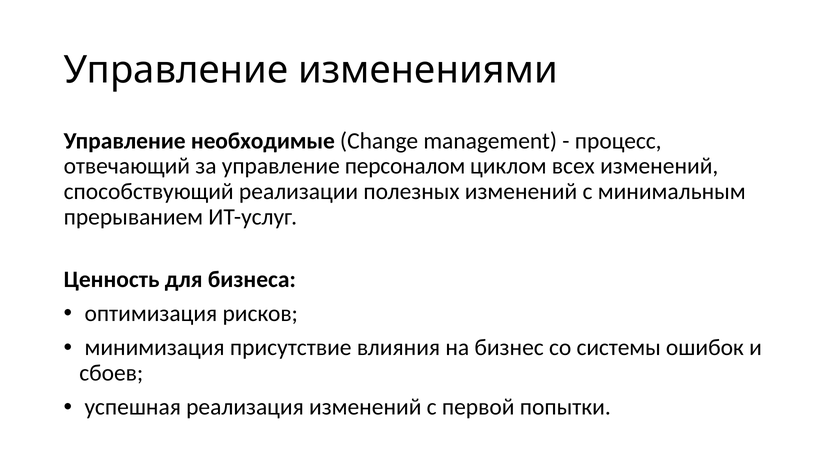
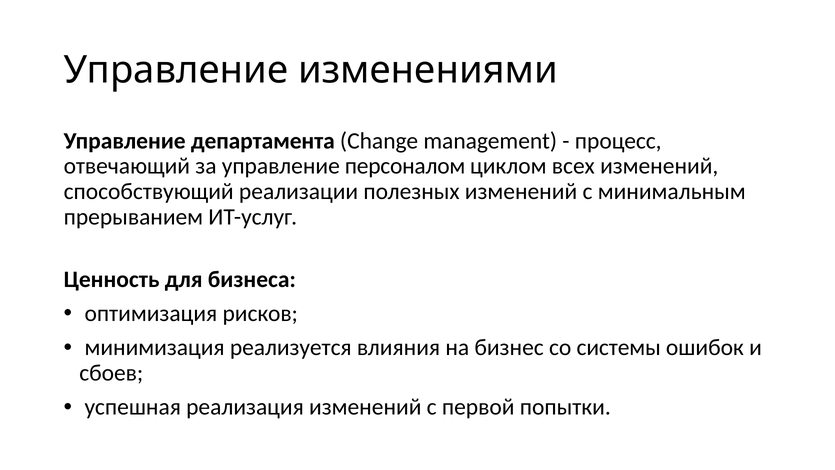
необходимые: необходимые -> департамента
присутствие: присутствие -> реализуется
